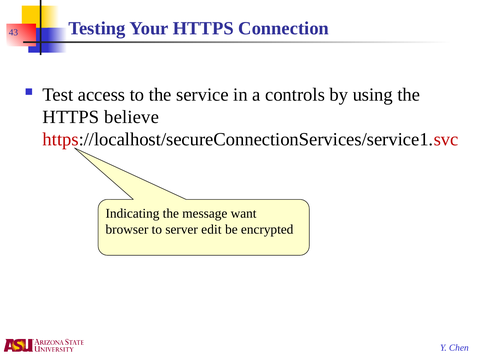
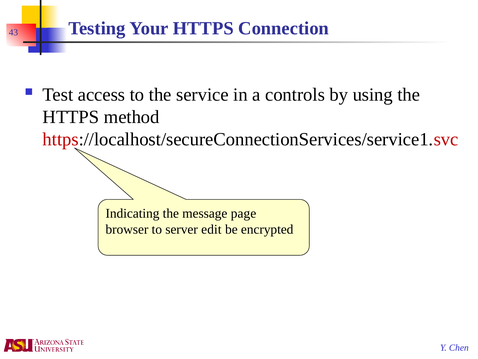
believe: believe -> method
want: want -> page
